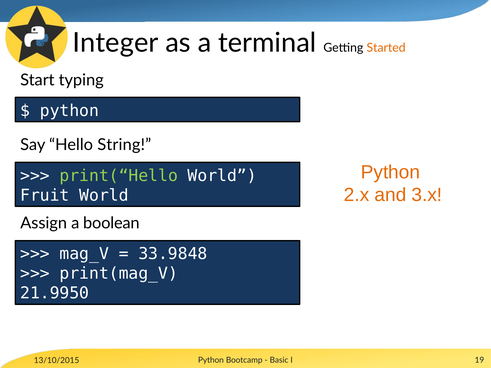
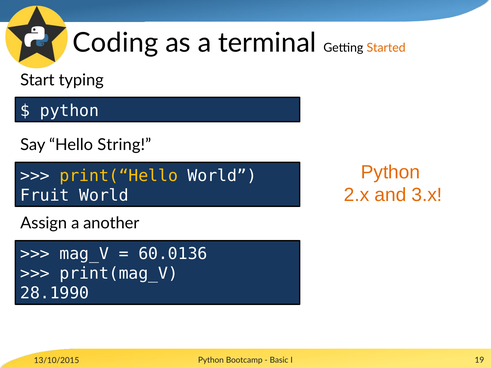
Integer: Integer -> Coding
print(“Hello colour: light green -> yellow
boolean: boolean -> another
33.9848: 33.9848 -> 60.0136
21.9950: 21.9950 -> 28.1990
